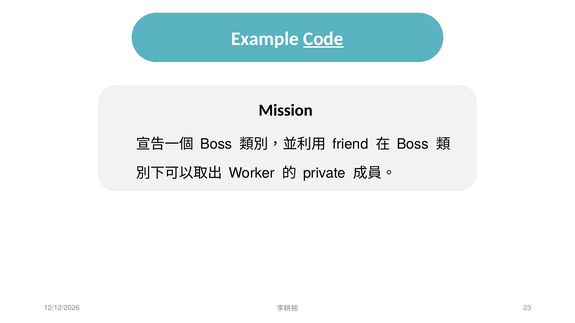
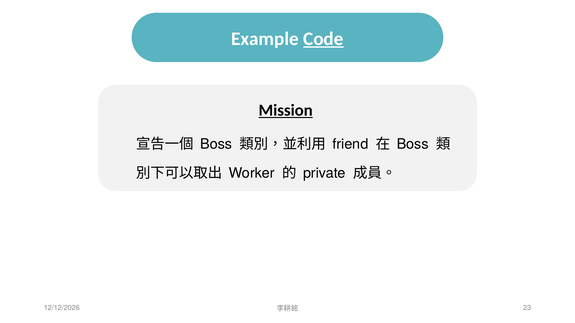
Mission underline: none -> present
